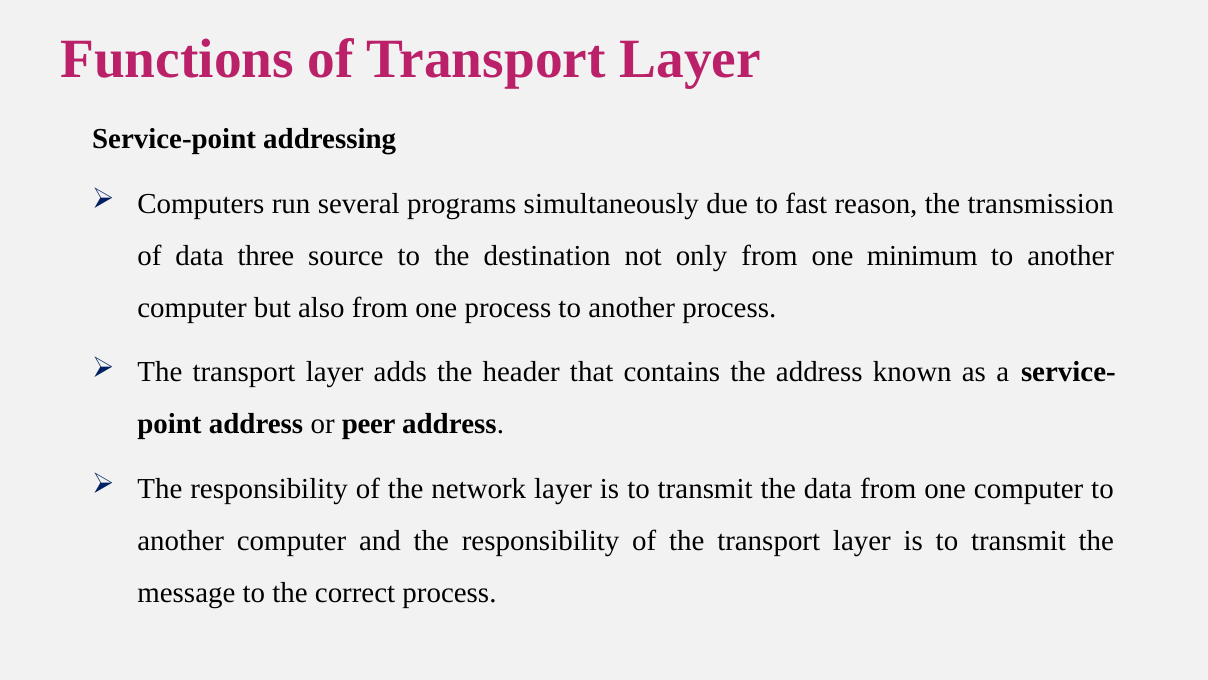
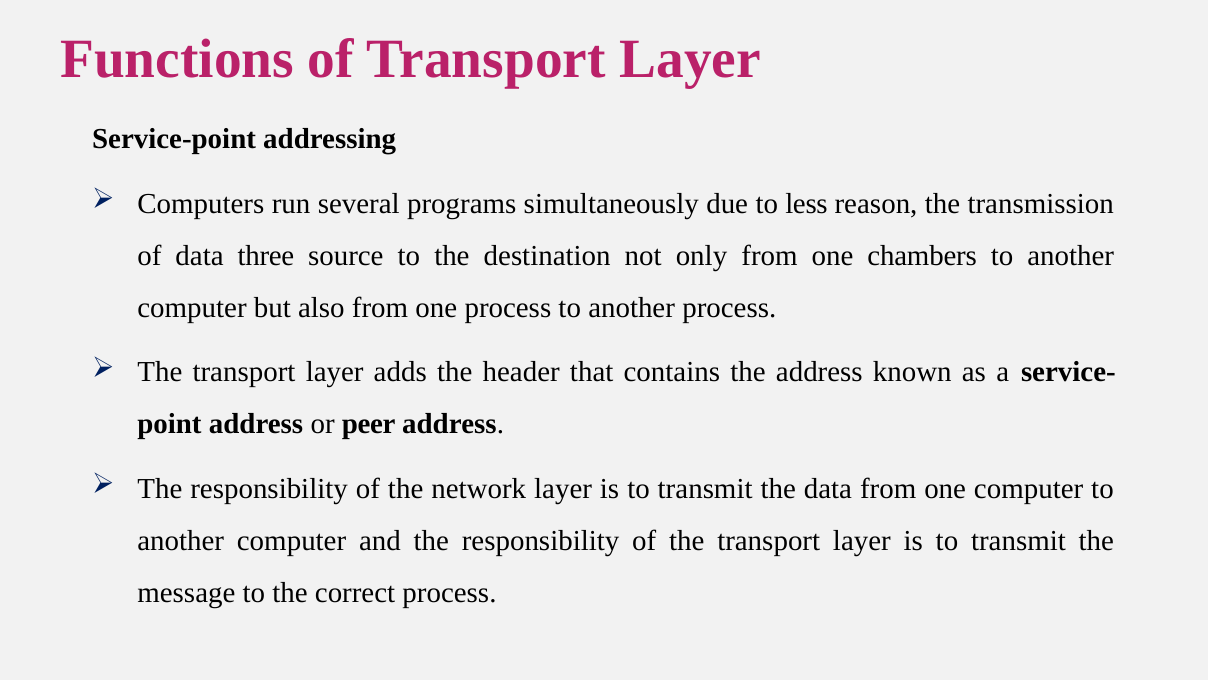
fast: fast -> less
minimum: minimum -> chambers
